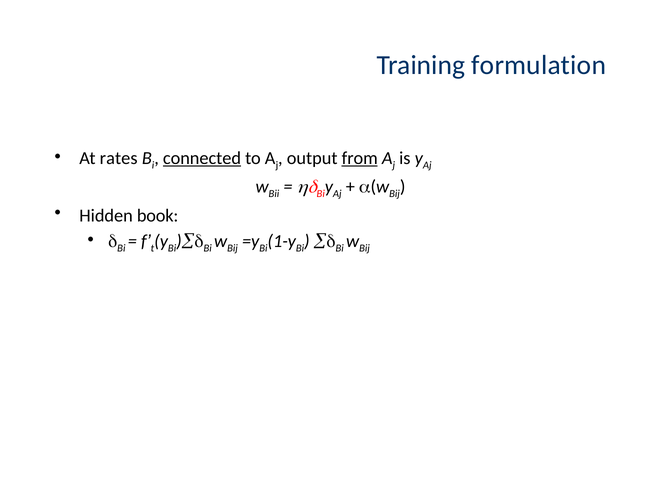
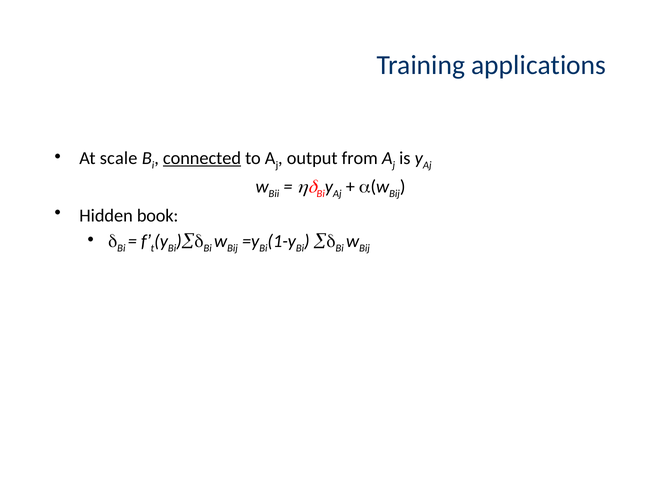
formulation: formulation -> applications
rates: rates -> scale
from underline: present -> none
